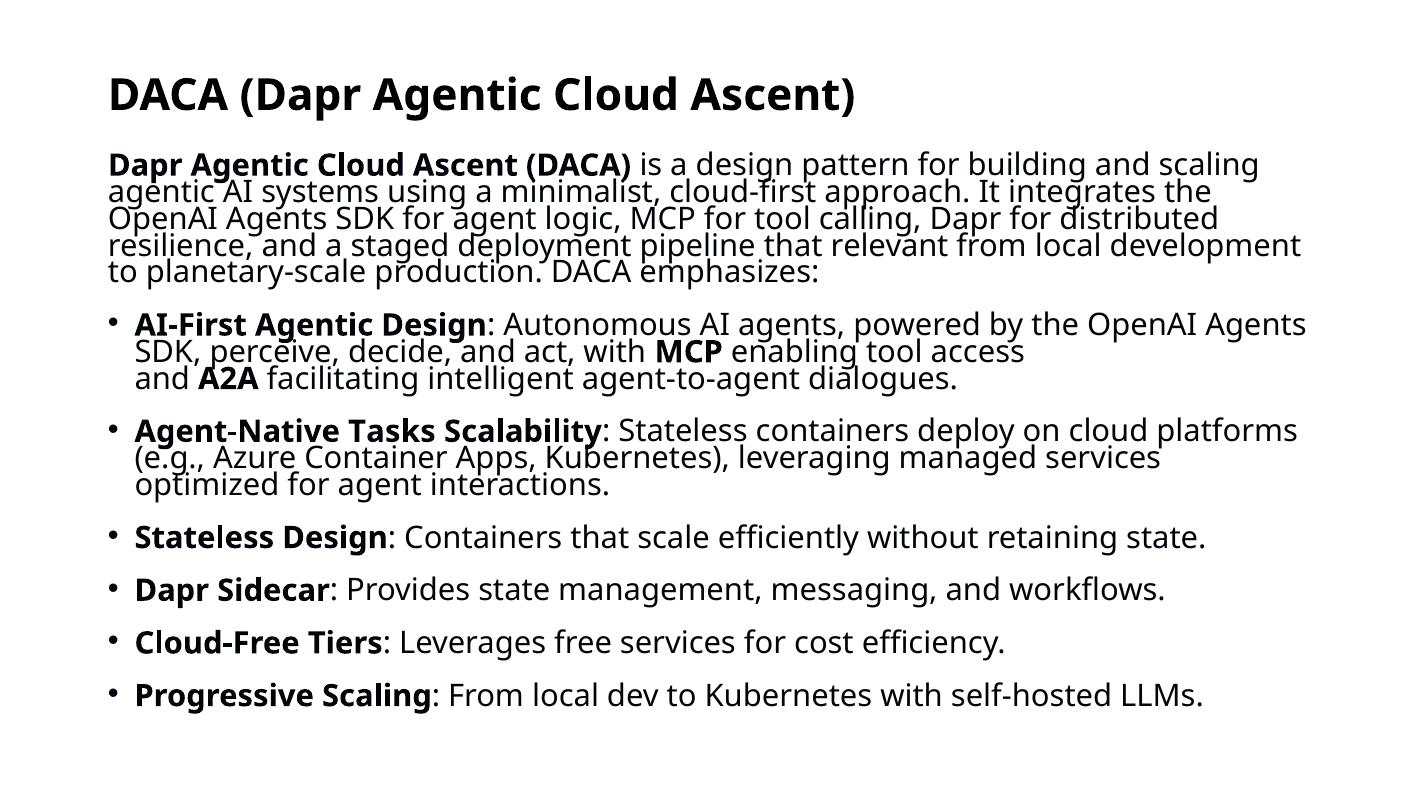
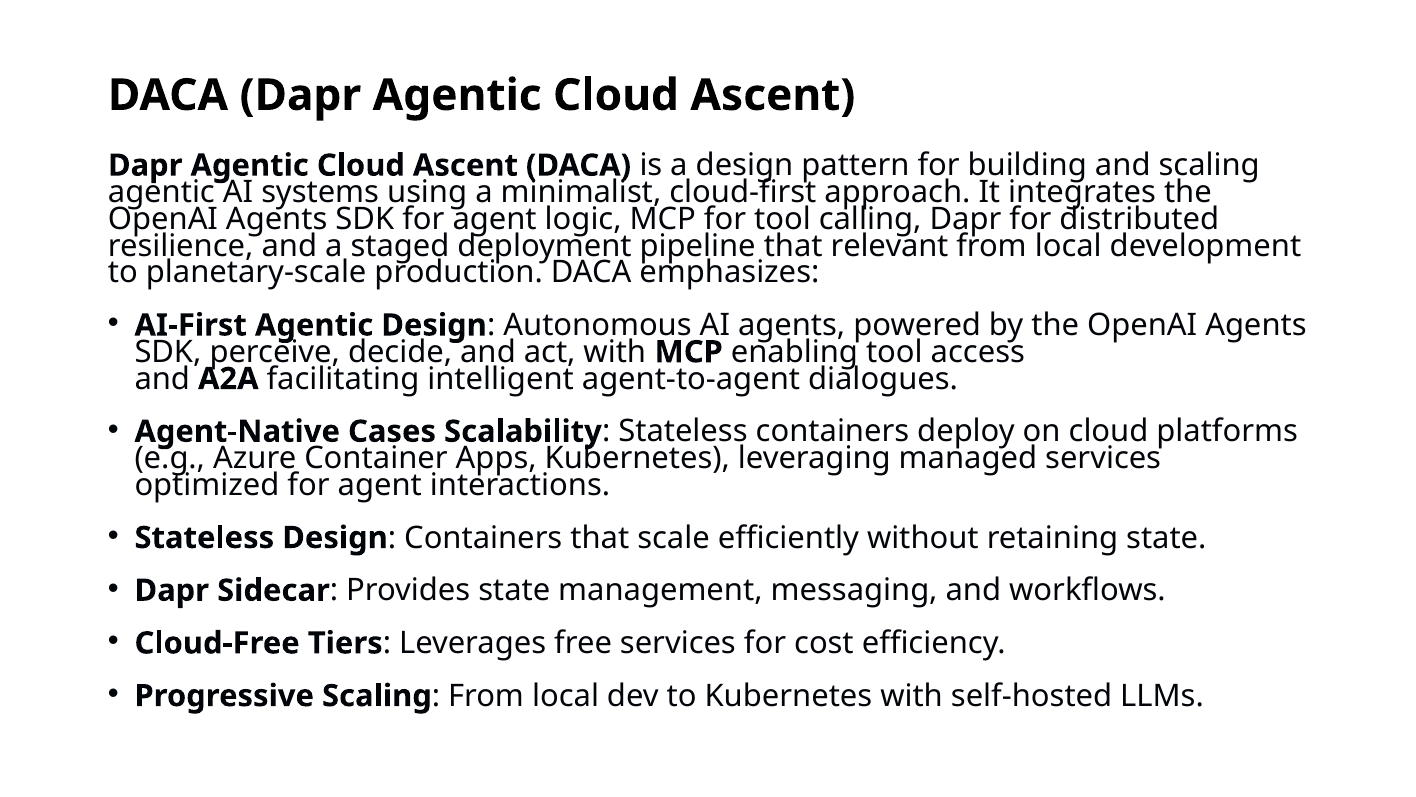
Tasks: Tasks -> Cases
